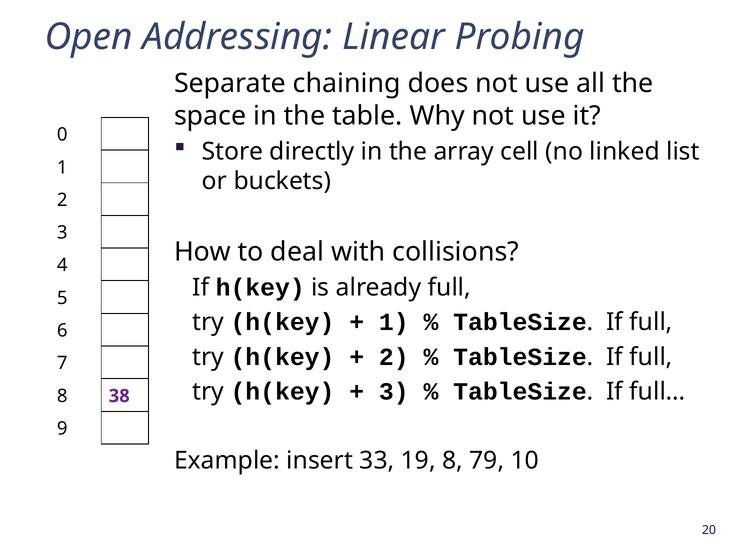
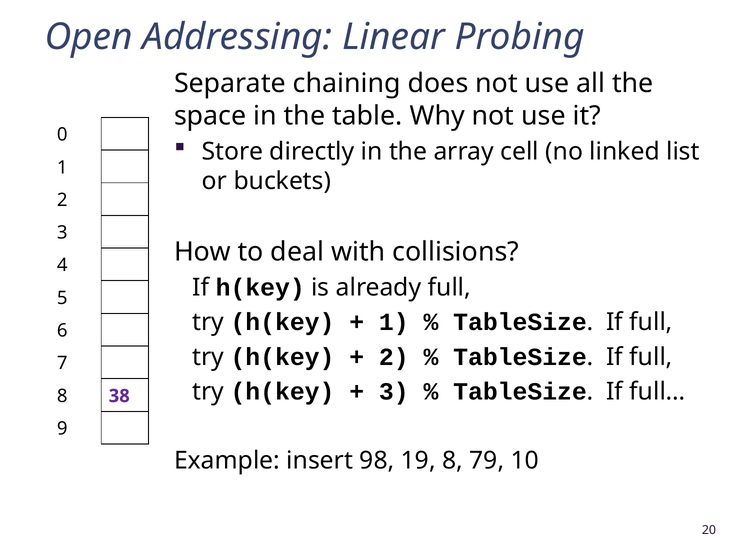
33: 33 -> 98
